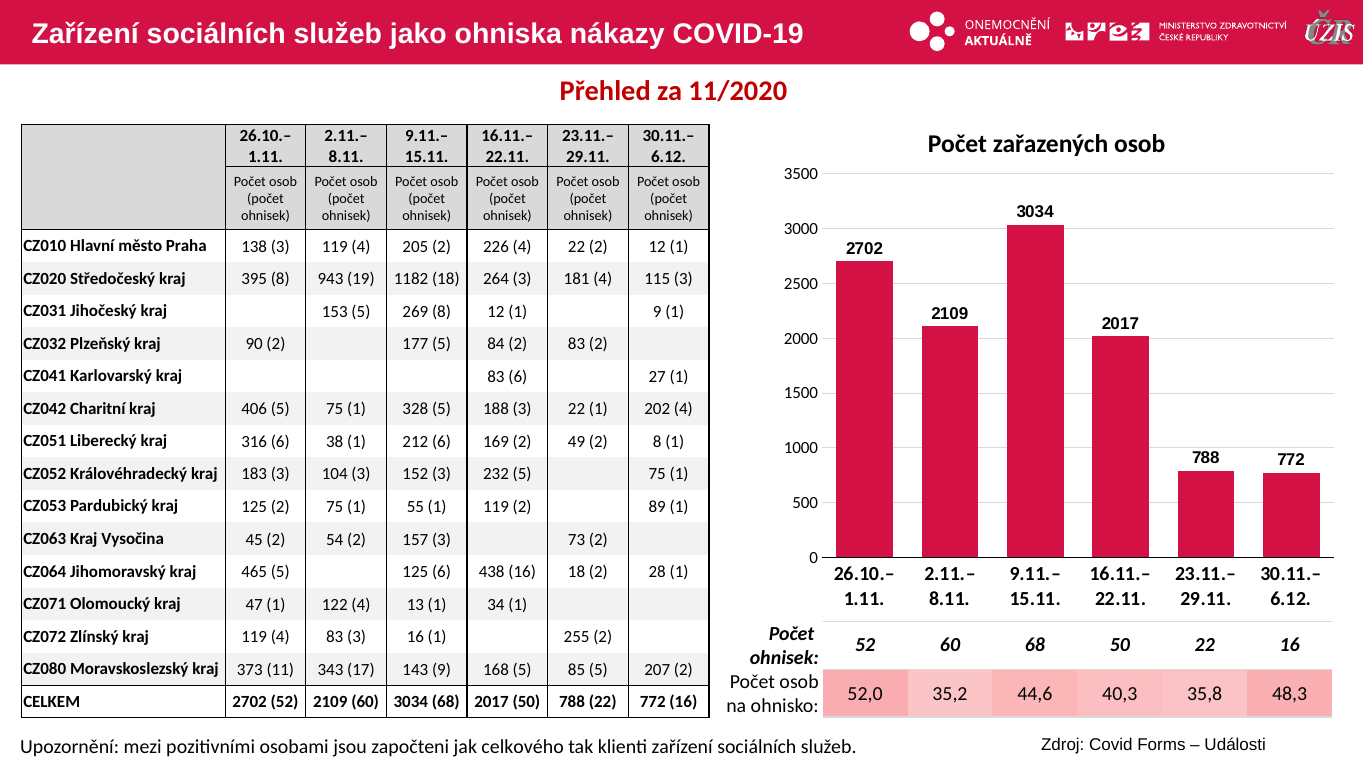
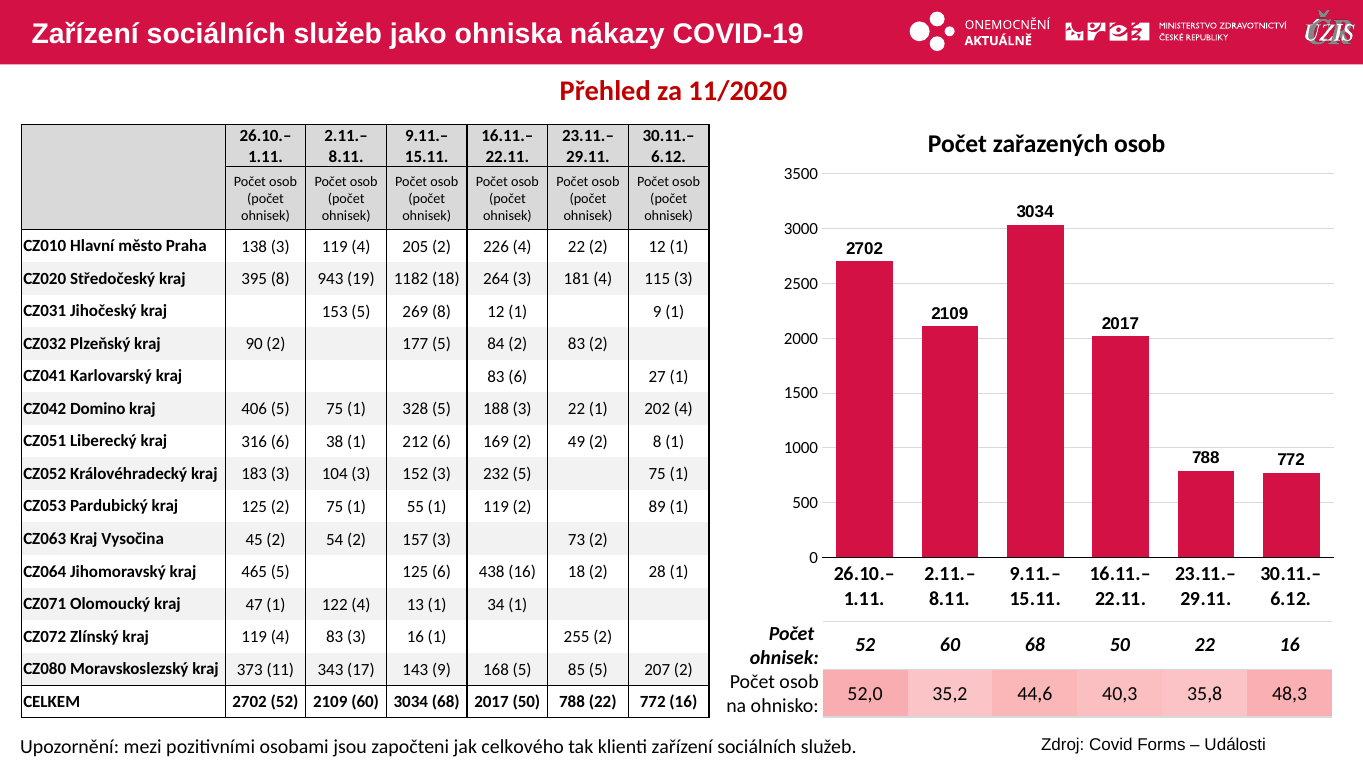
Charitní: Charitní -> Domino
